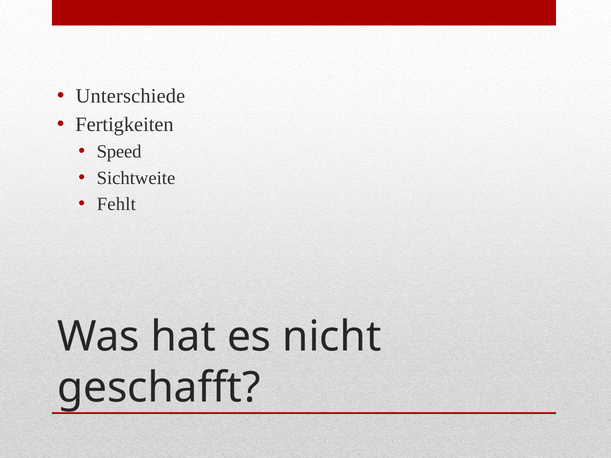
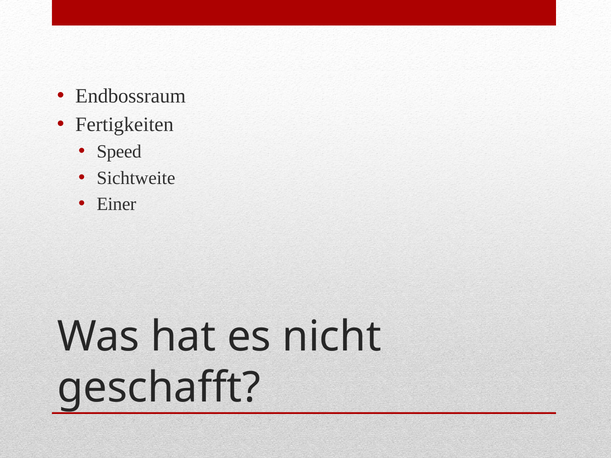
Unterschiede: Unterschiede -> Endbossraum
Fehlt: Fehlt -> Einer
